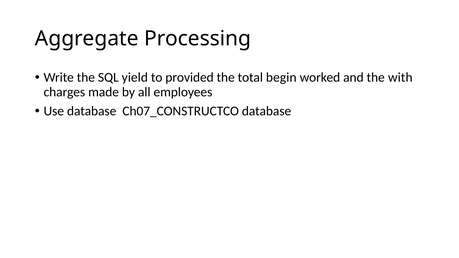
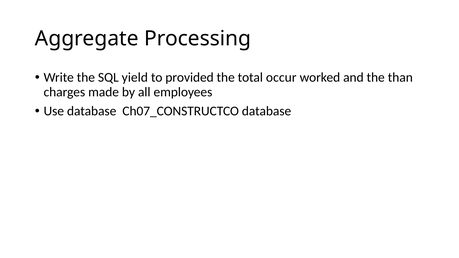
begin: begin -> occur
with: with -> than
